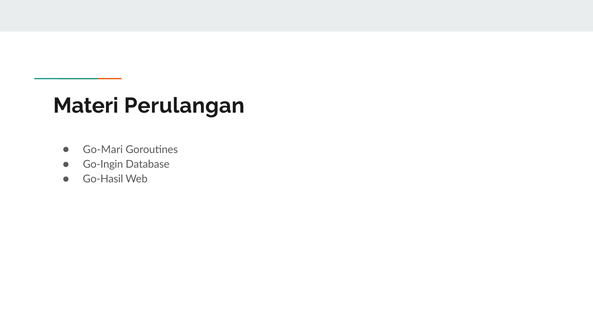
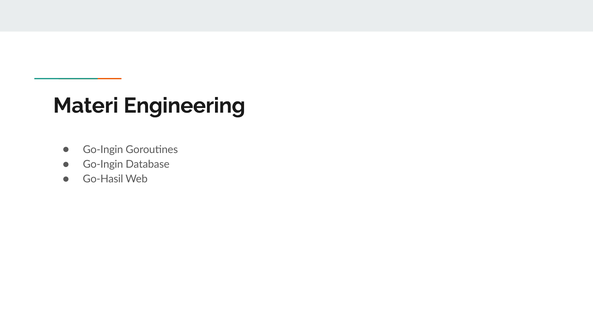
Perulangan: Perulangan -> Engineering
Go-Mari at (103, 150): Go-Mari -> Go-Ingin
